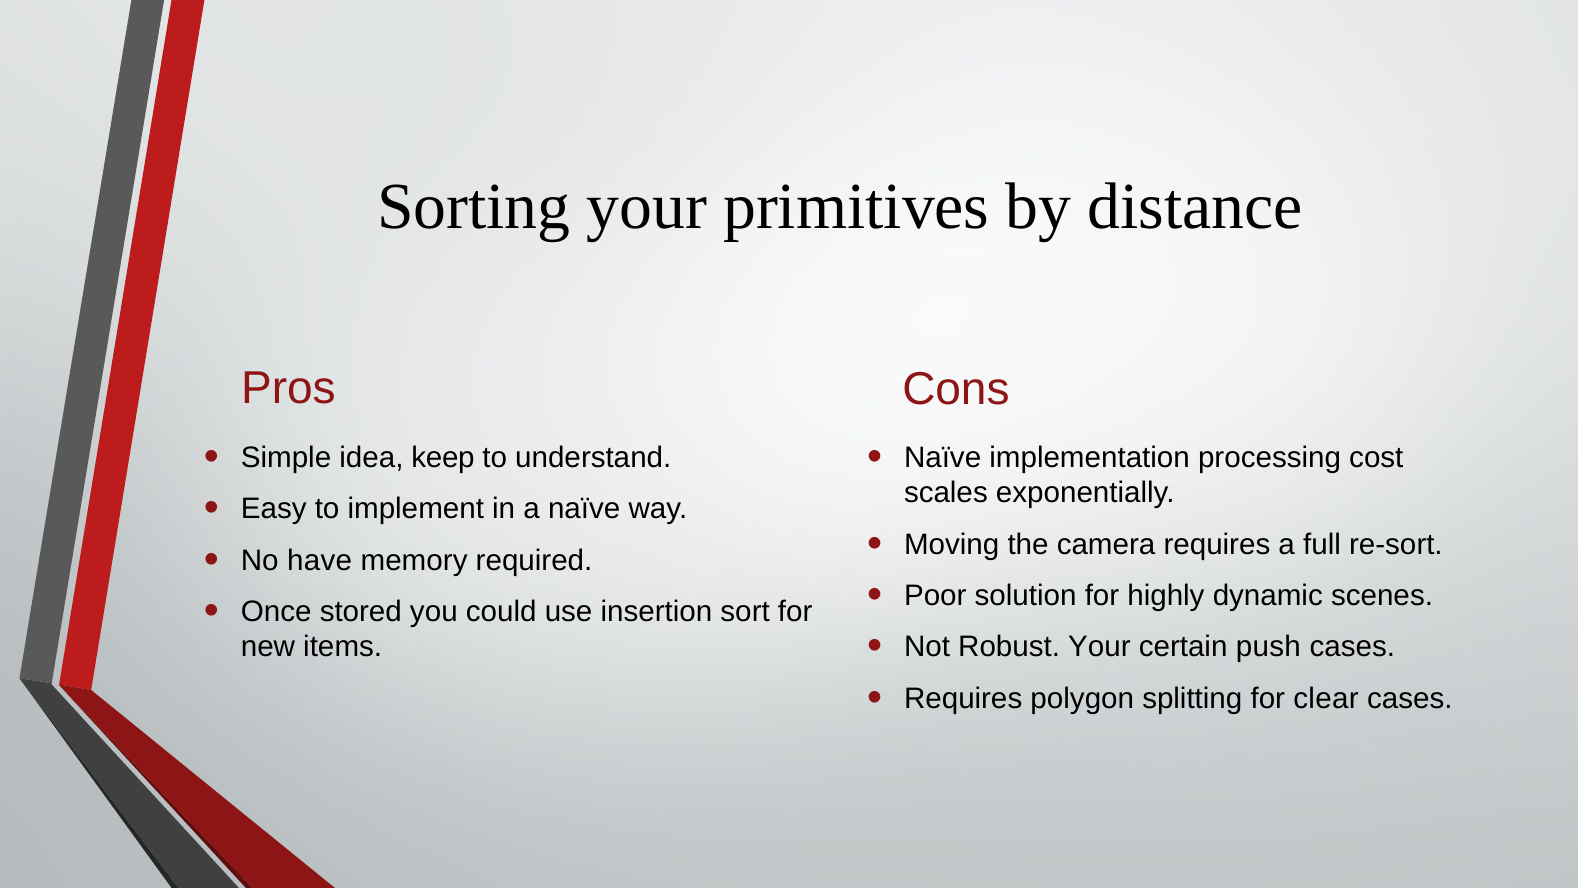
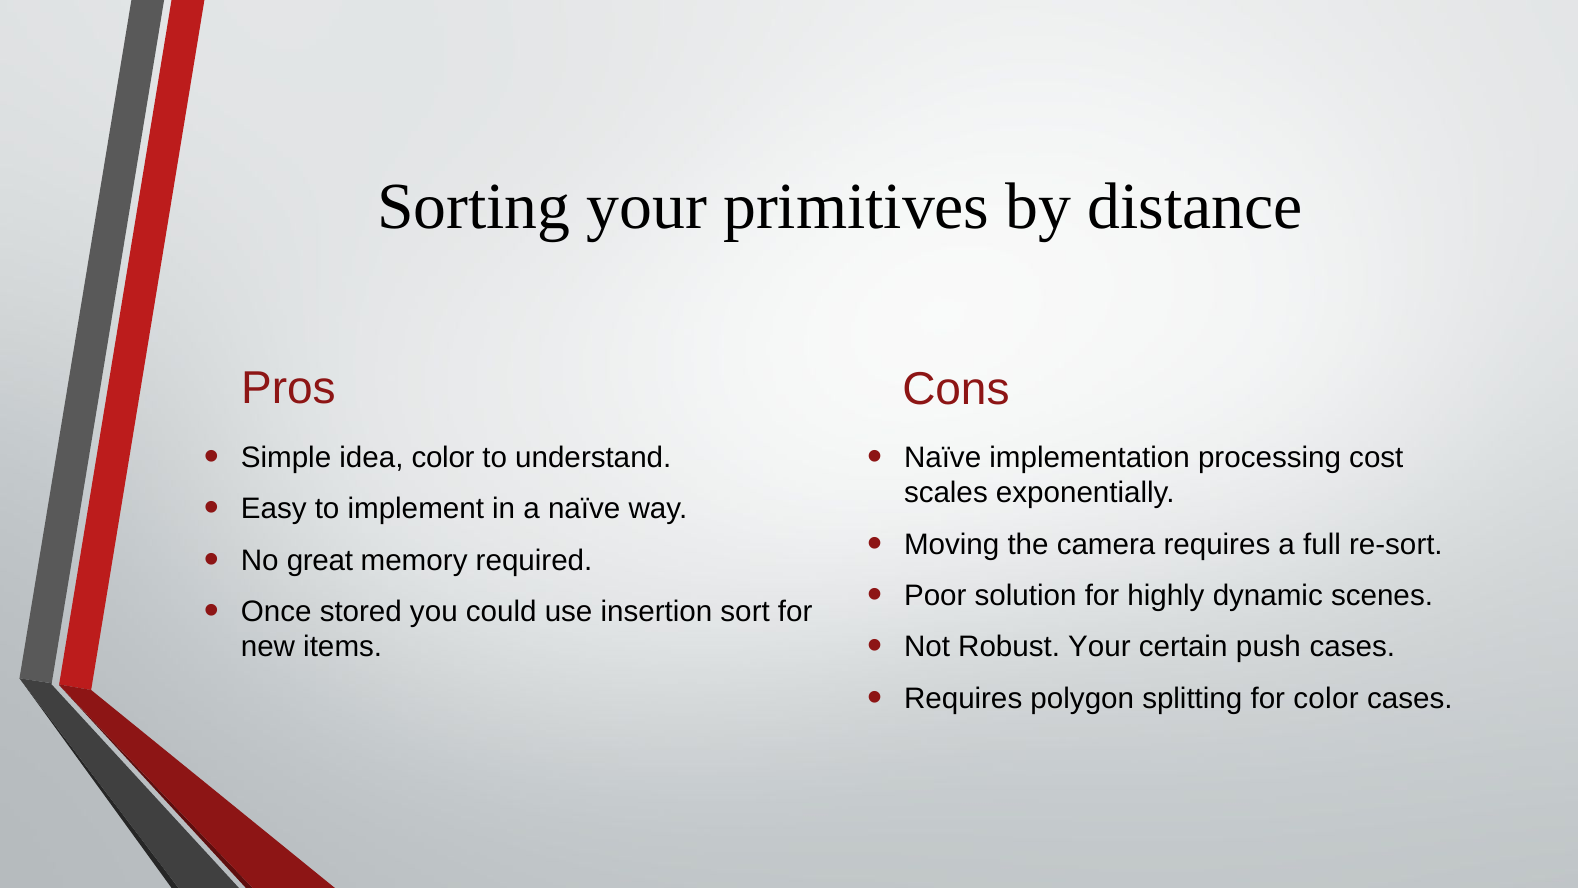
idea keep: keep -> color
have: have -> great
for clear: clear -> color
